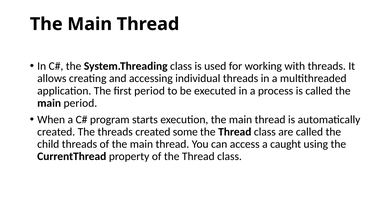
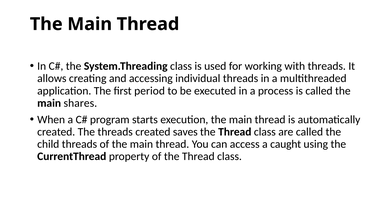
main period: period -> shares
some: some -> saves
